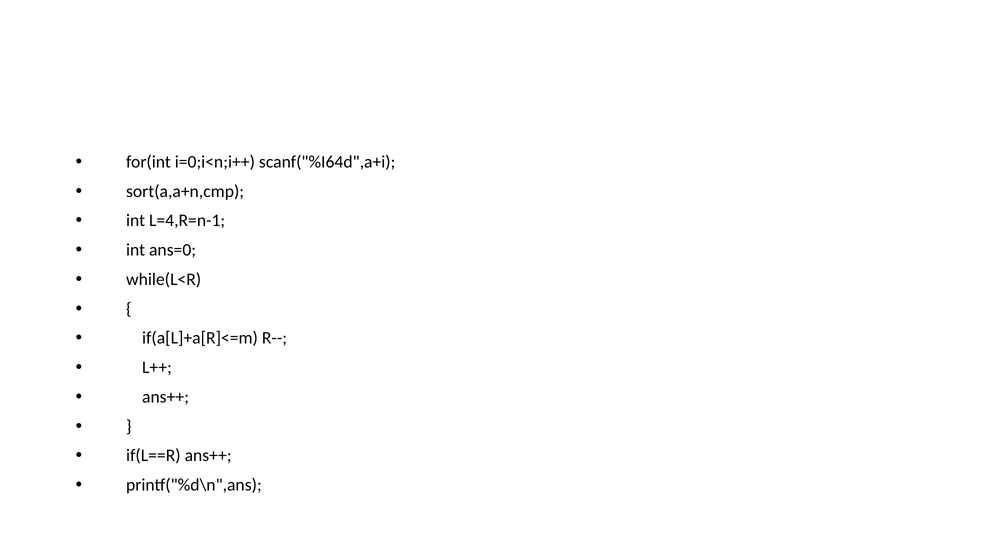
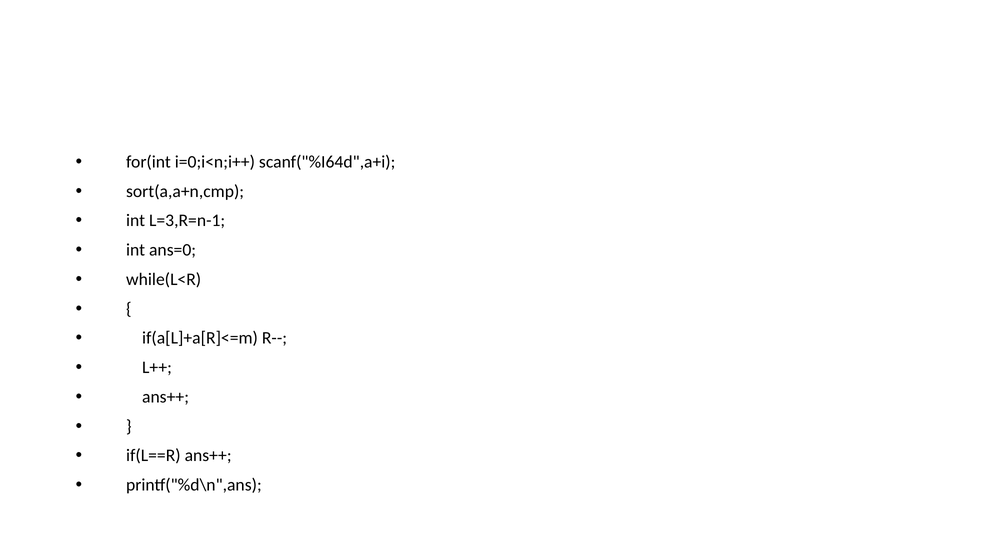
L=4,R=n-1: L=4,R=n-1 -> L=3,R=n-1
